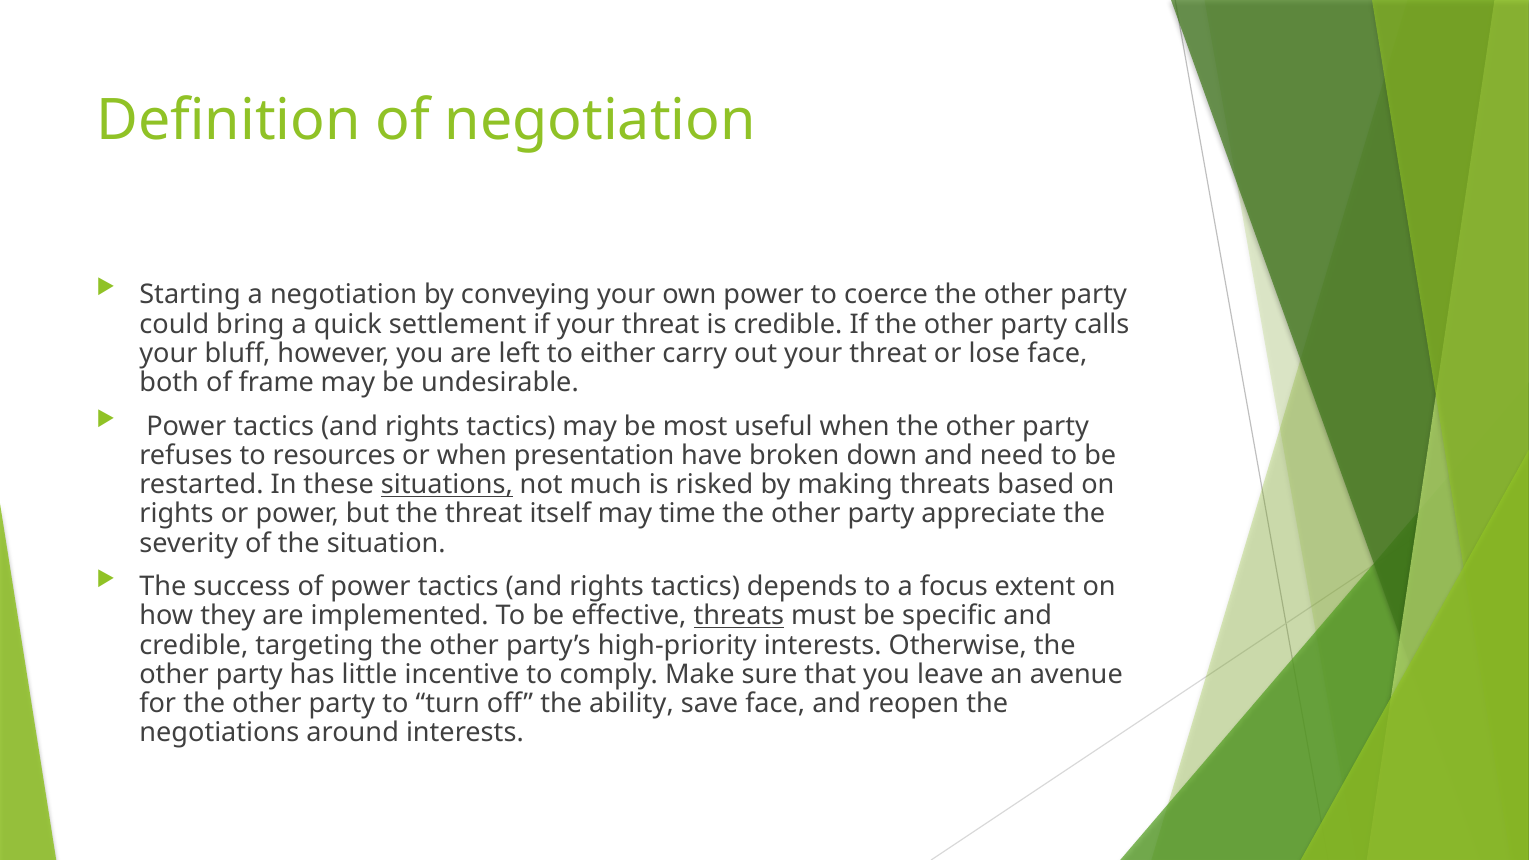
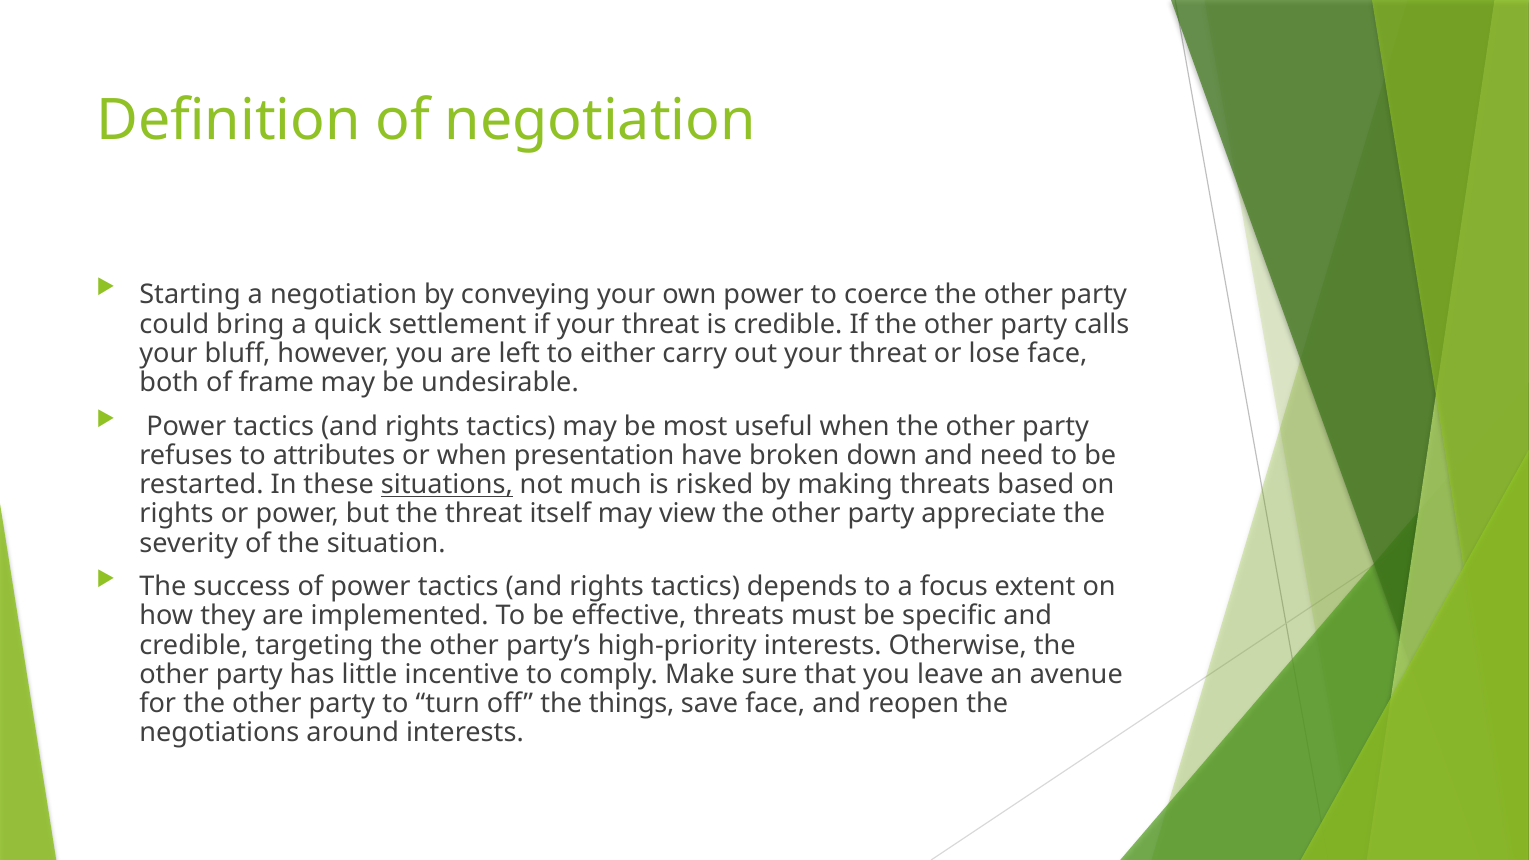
resources: resources -> attributes
time: time -> view
threats at (739, 616) underline: present -> none
ability: ability -> things
